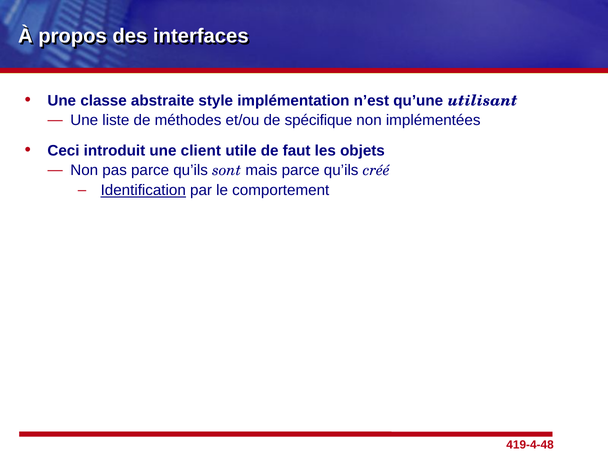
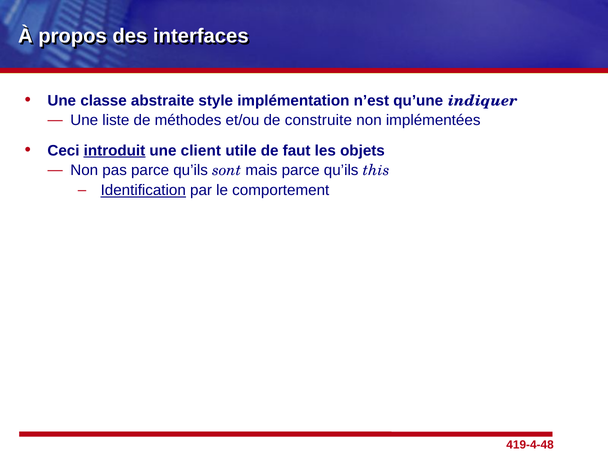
utilisant: utilisant -> indiquer
spécifique: spécifique -> construite
introduit underline: none -> present
créé: créé -> this
